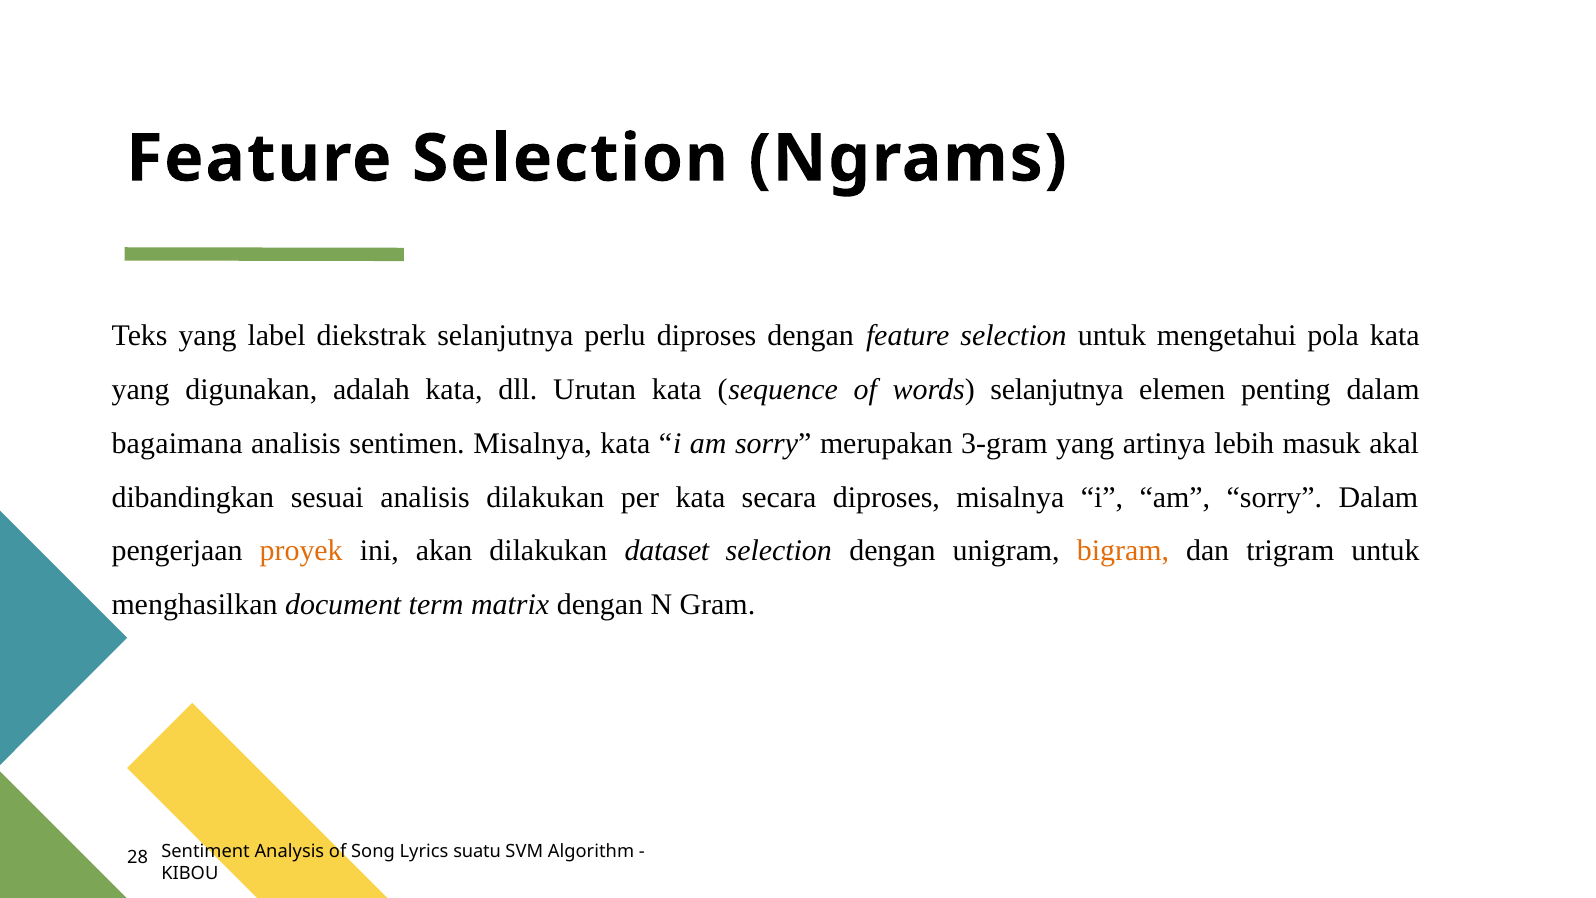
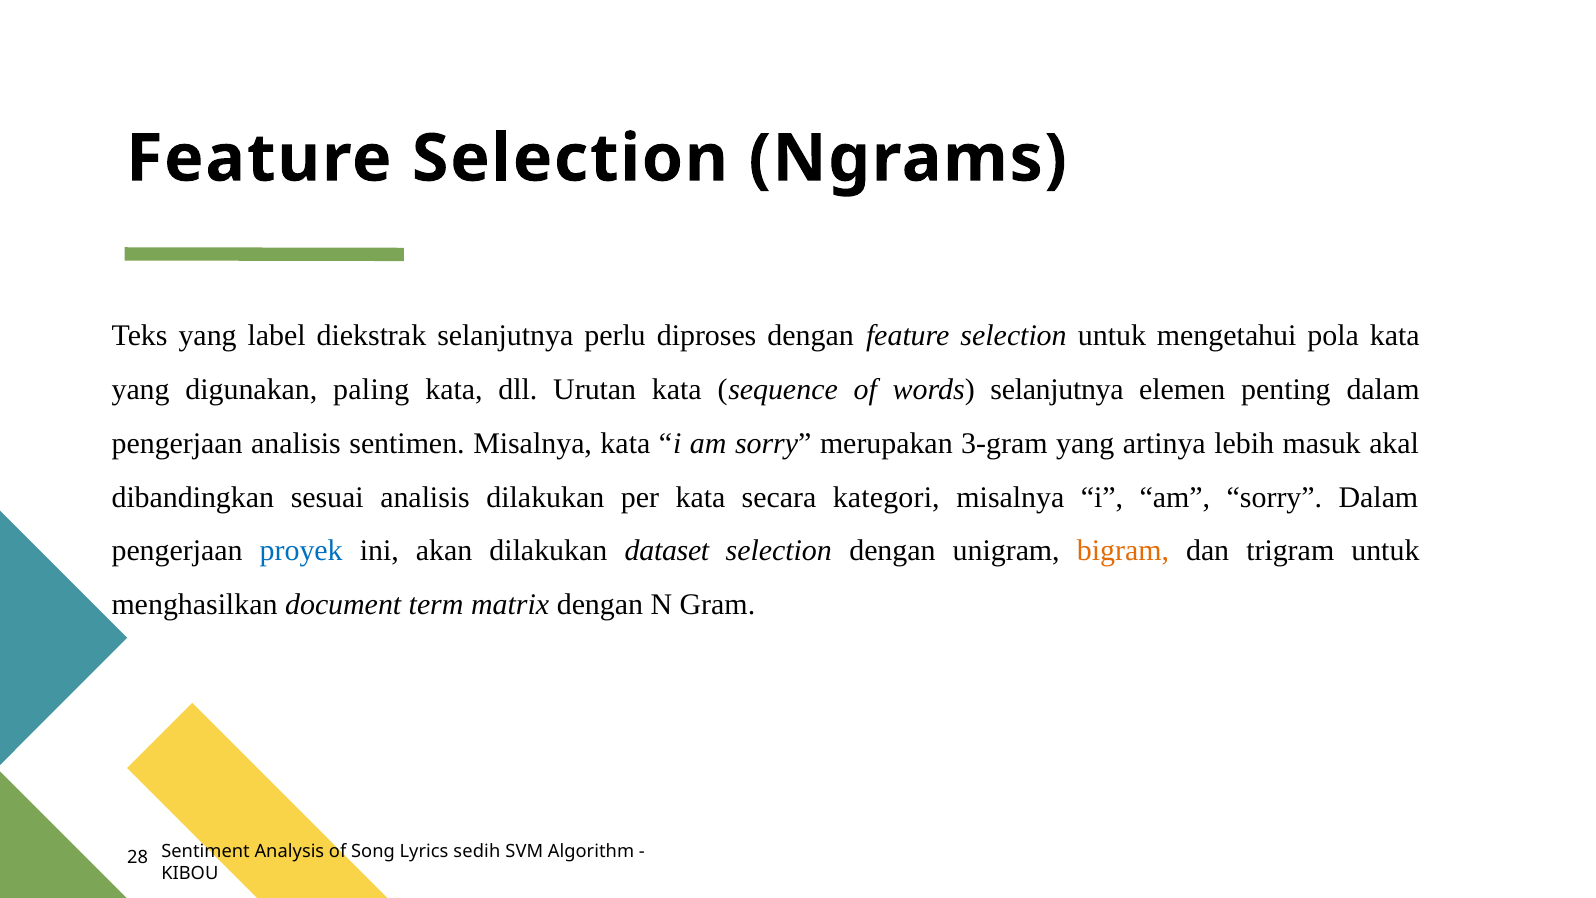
adalah: adalah -> paling
bagaimana at (177, 443): bagaimana -> pengerjaan
secara diproses: diproses -> kategori
proyek colour: orange -> blue
suatu: suatu -> sedih
